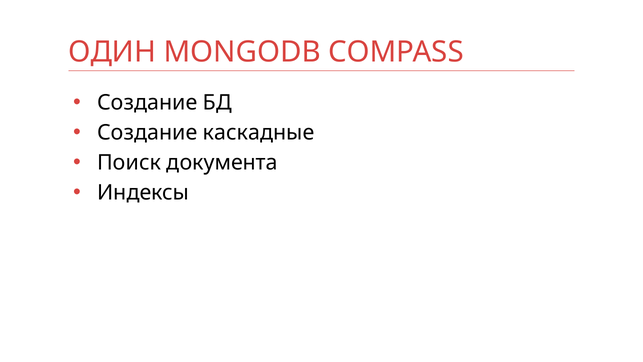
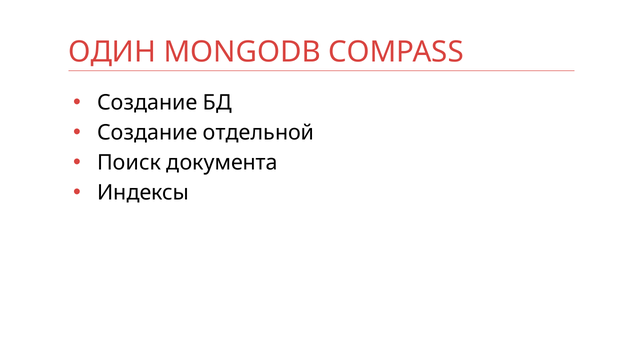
каскадные: каскадные -> отдельной
